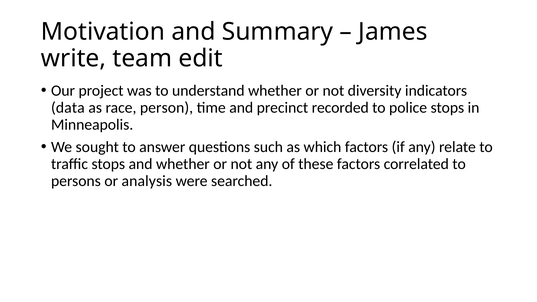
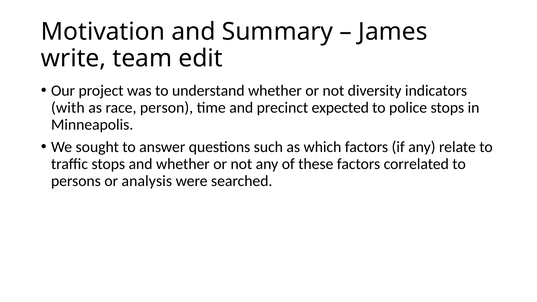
data: data -> with
recorded: recorded -> expected
